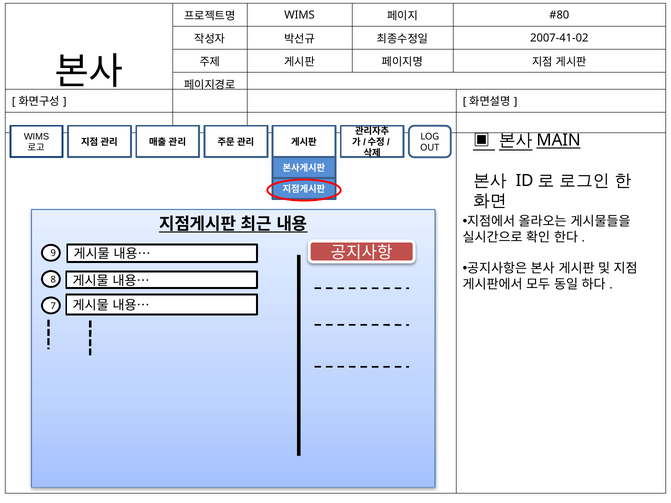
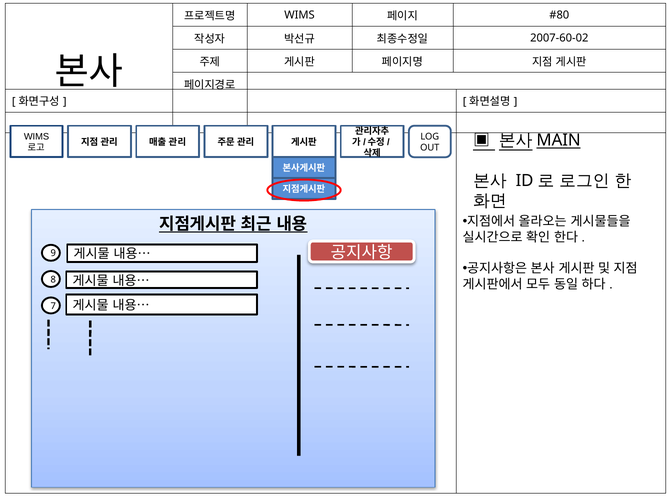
2007-41-02: 2007-41-02 -> 2007-60-02
